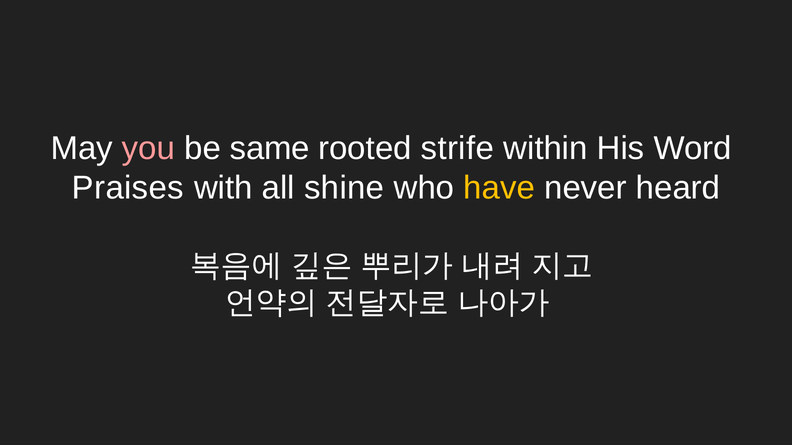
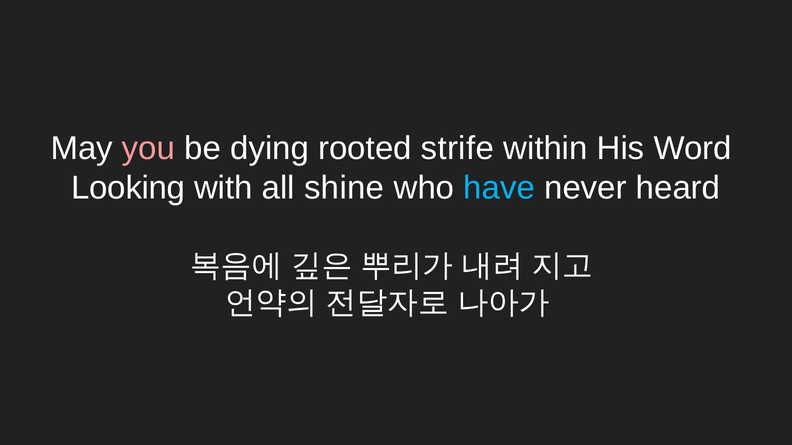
same: same -> dying
Praises: Praises -> Looking
have colour: yellow -> light blue
